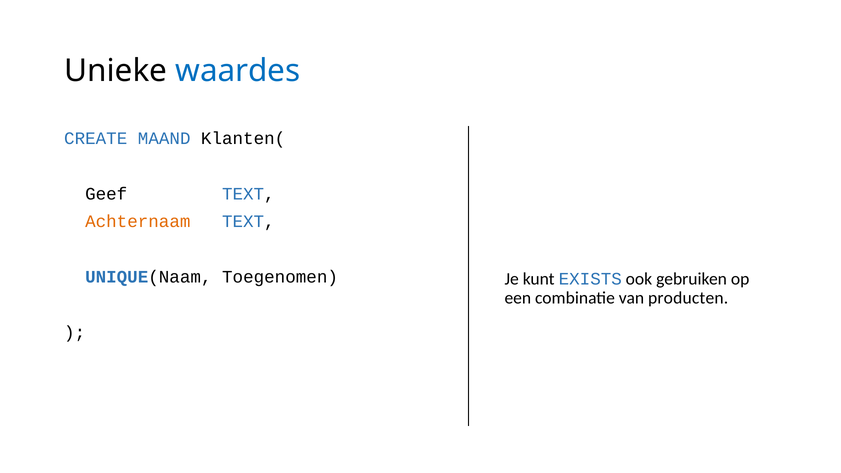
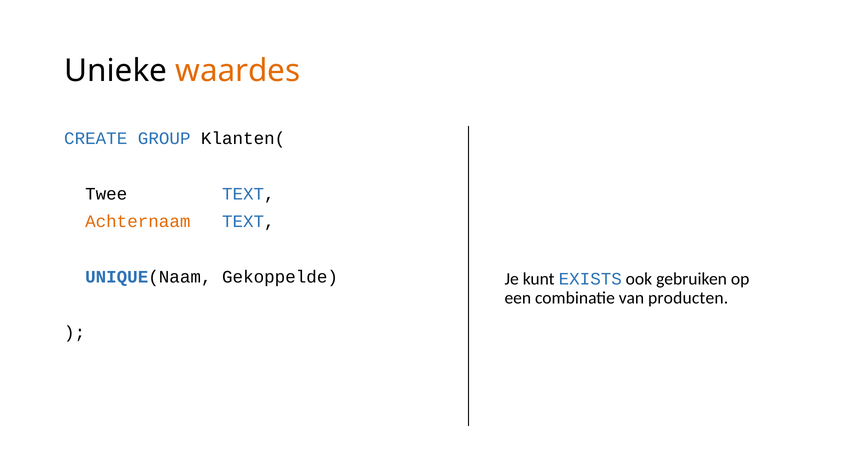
waardes colour: blue -> orange
MAAND: MAAND -> GROUP
Geef: Geef -> Twee
Toegenomen: Toegenomen -> Gekoppelde
